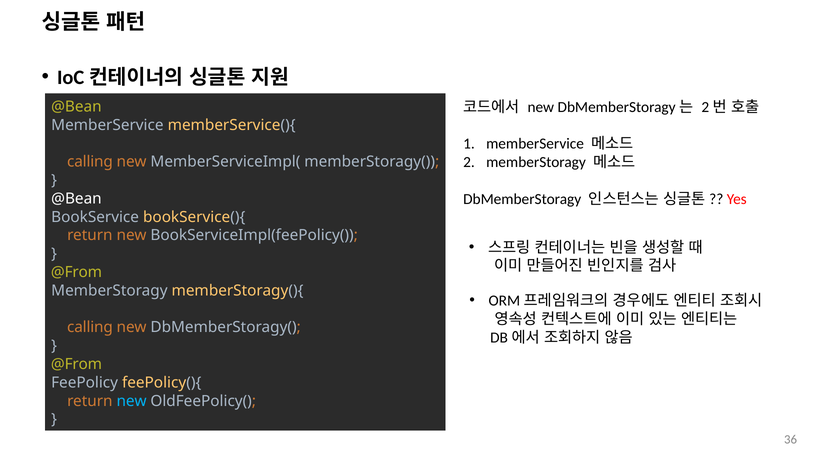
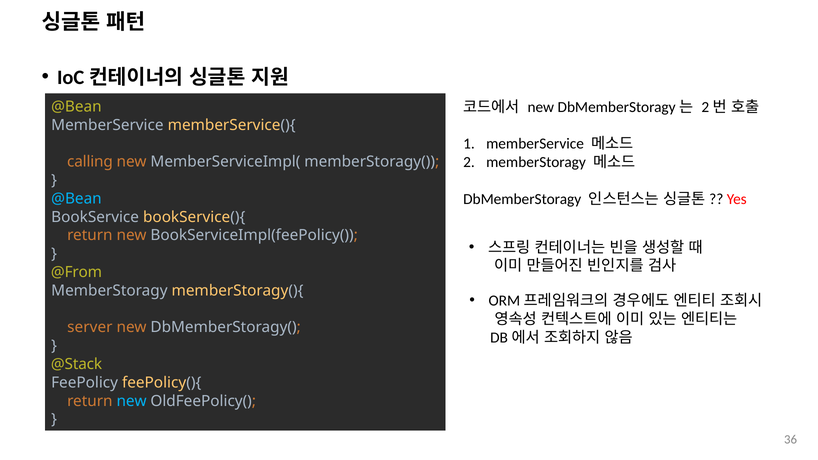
@Bean at (76, 199) colour: white -> light blue
calling at (90, 328): calling -> server
@From at (77, 364): @From -> @Stack
